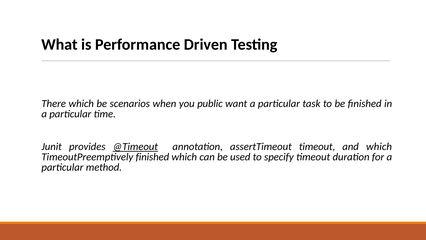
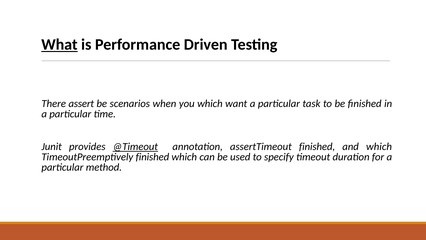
What underline: none -> present
There which: which -> assert
you public: public -> which
assertTimeout timeout: timeout -> finished
